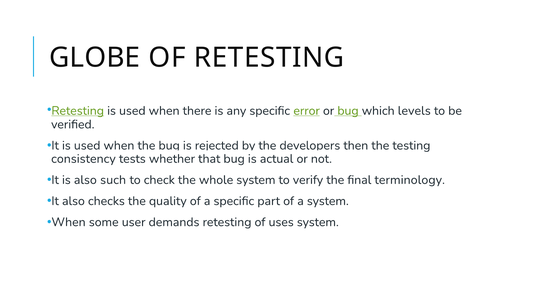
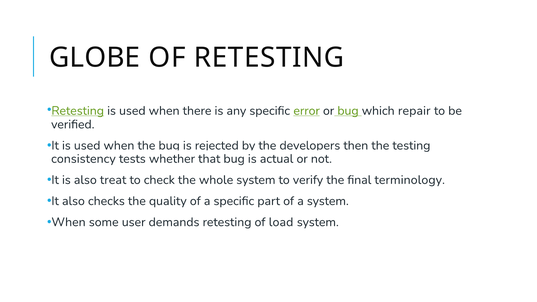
levels: levels -> repair
such: such -> treat
uses: uses -> load
